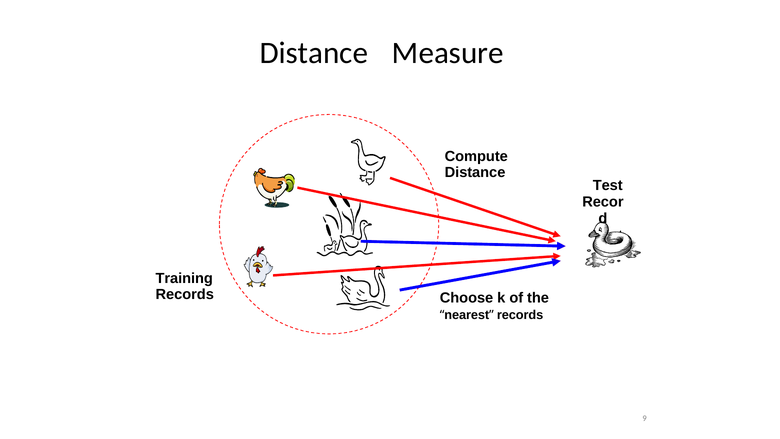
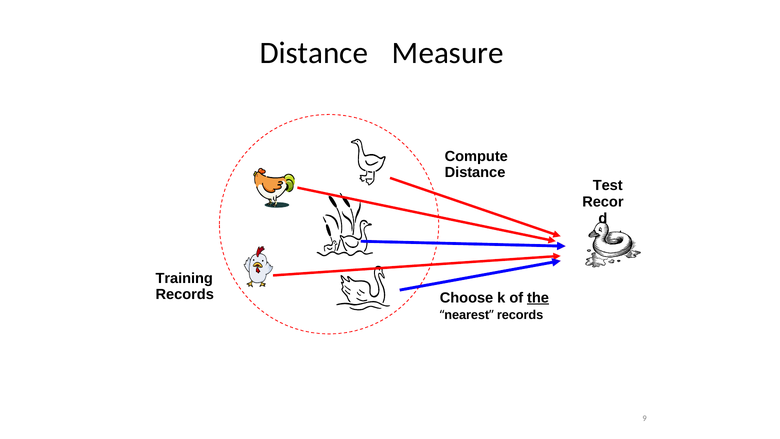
the underline: none -> present
